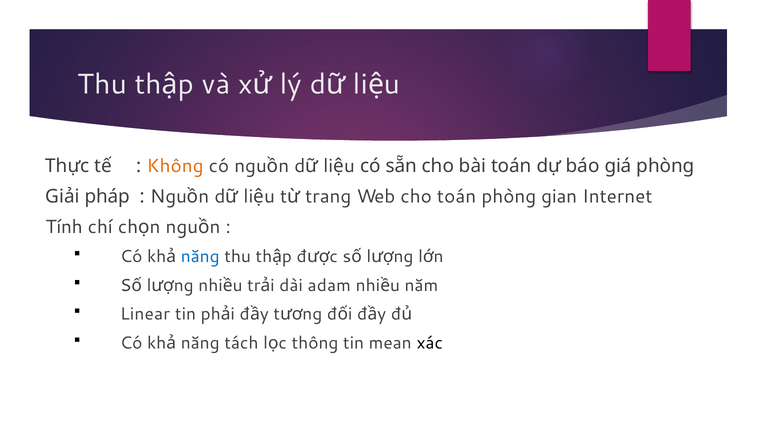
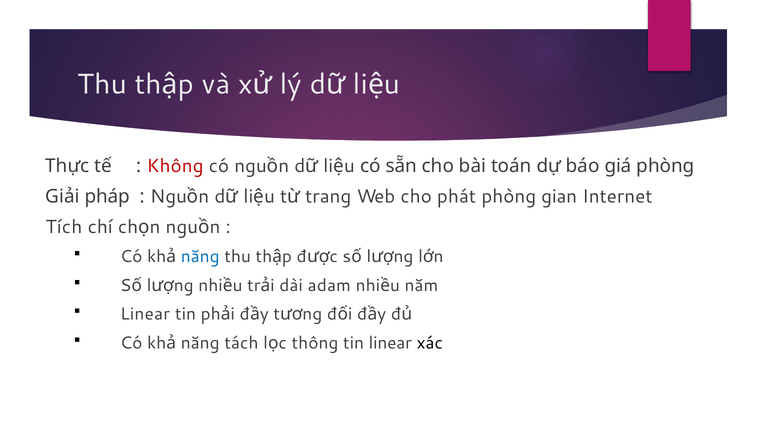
Không colour: orange -> red
toán: toán -> phát
Tính: Tính -> Tích
tin mean: mean -> linear
